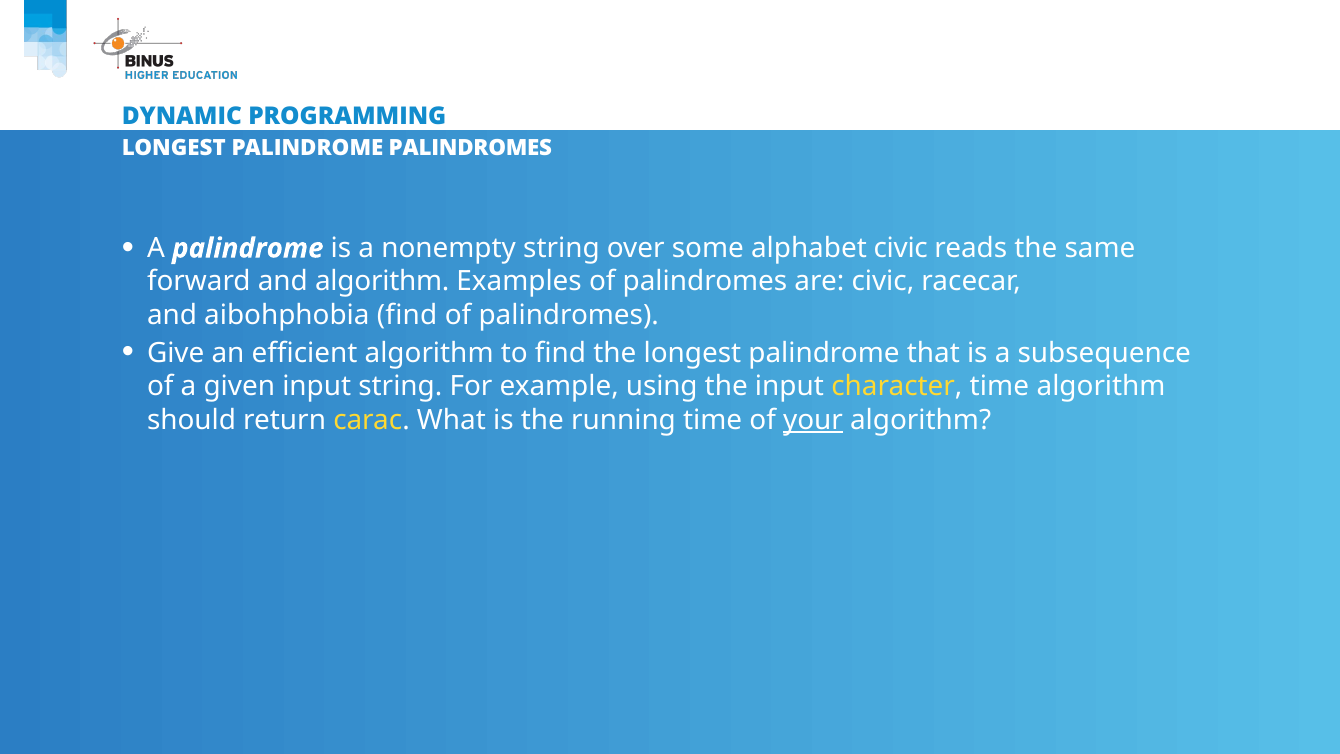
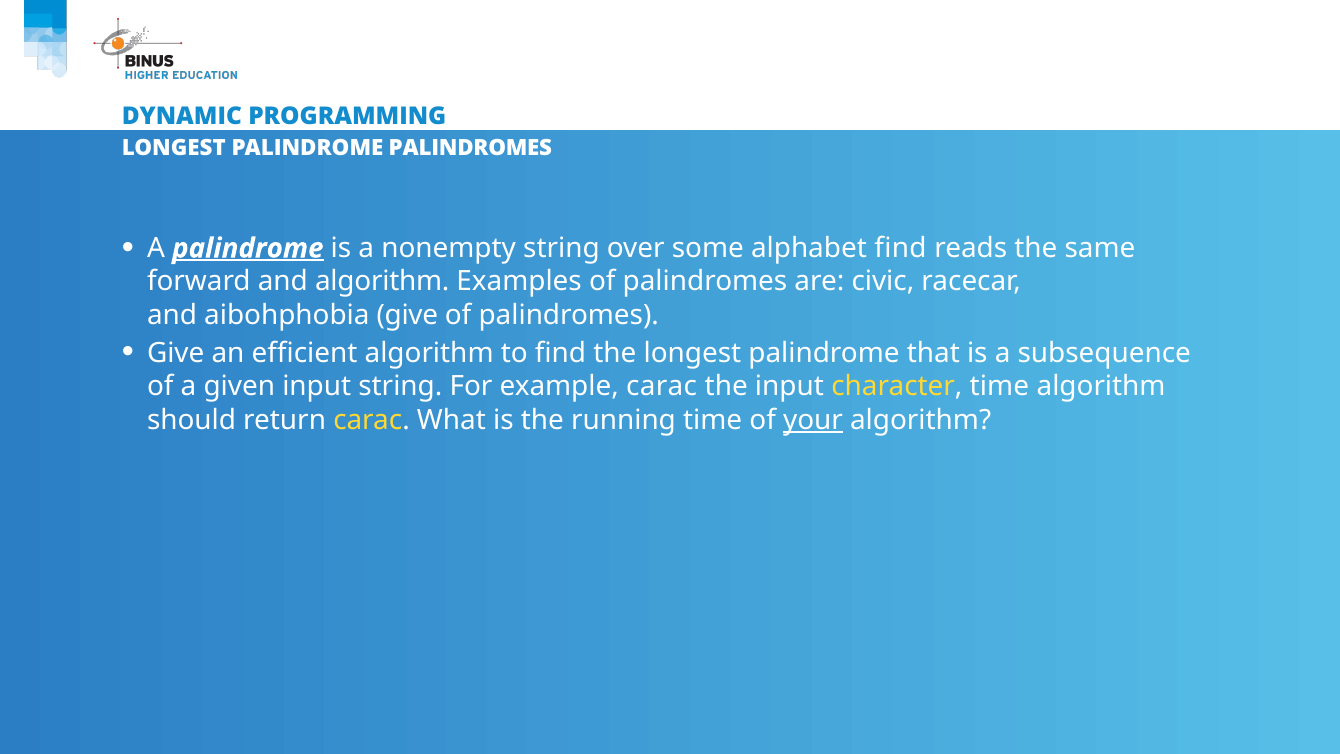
palindrome at (248, 248) underline: none -> present
alphabet civic: civic -> find
aibohphobia find: find -> give
example using: using -> carac
